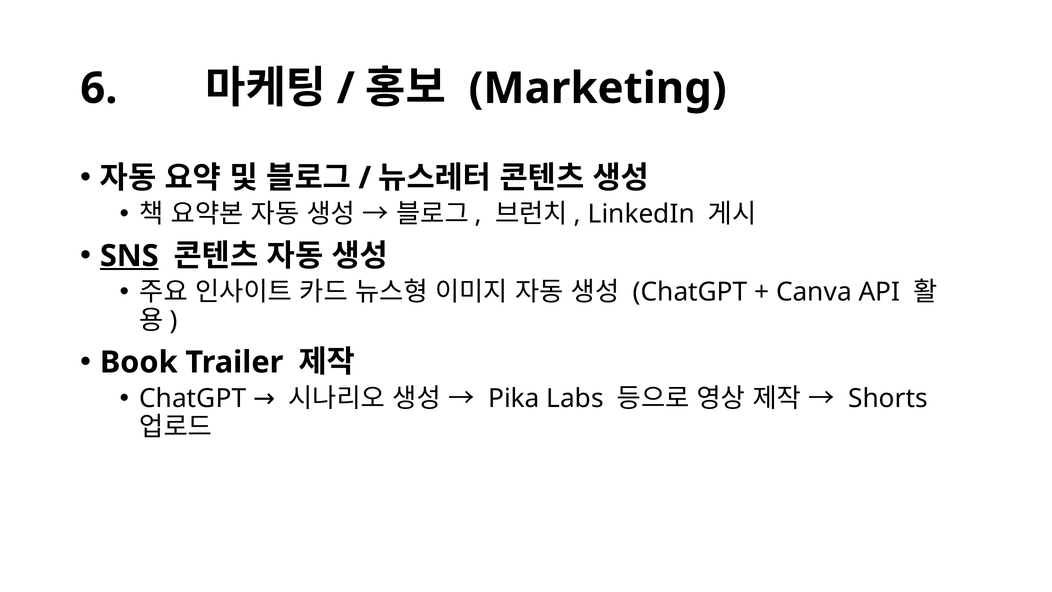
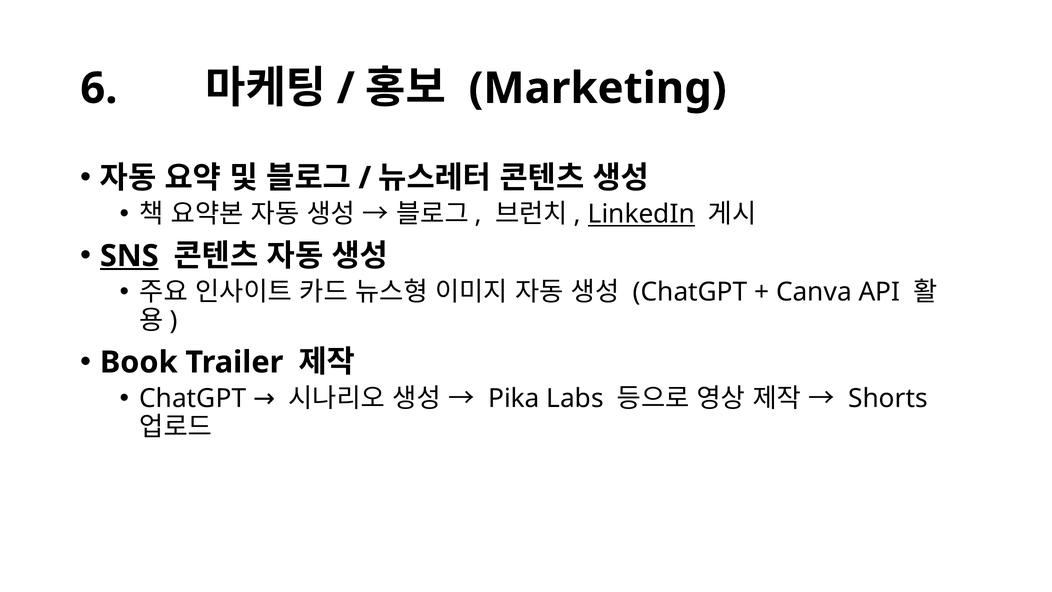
LinkedIn underline: none -> present
